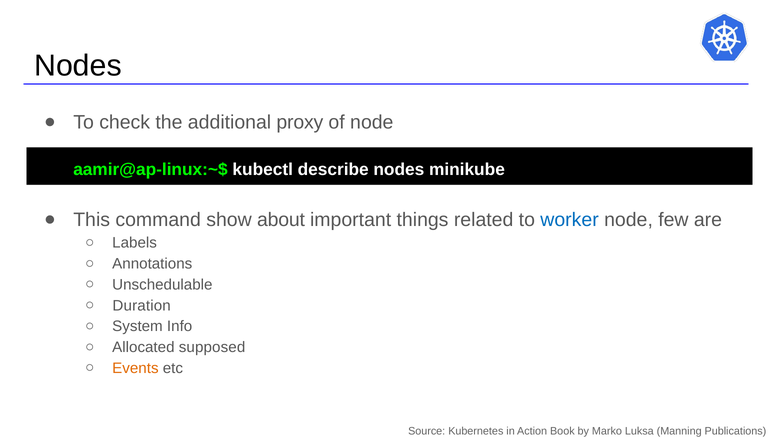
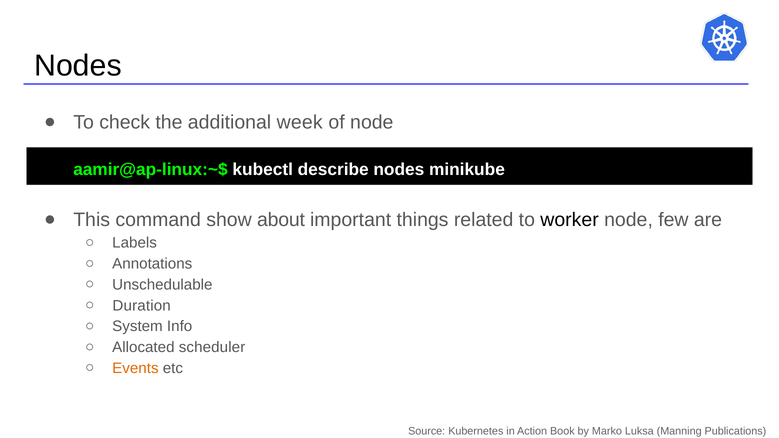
proxy: proxy -> week
worker colour: blue -> black
supposed: supposed -> scheduler
